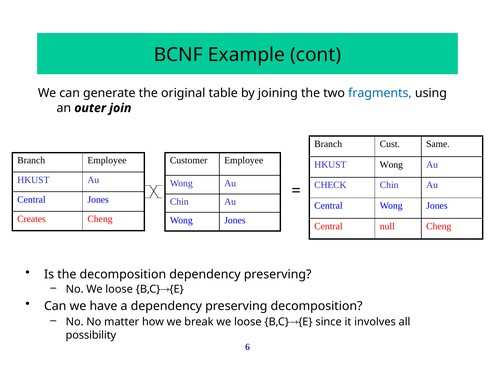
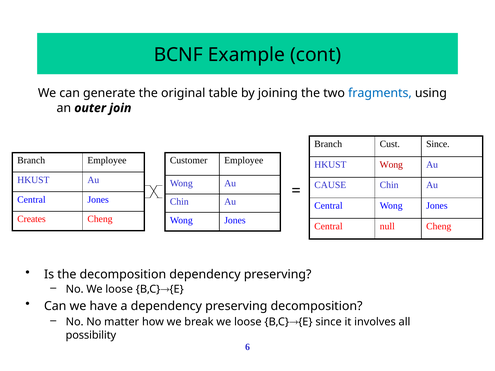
Cust Same: Same -> Since
Wong at (391, 165) colour: black -> red
CHECK: CHECK -> CAUSE
